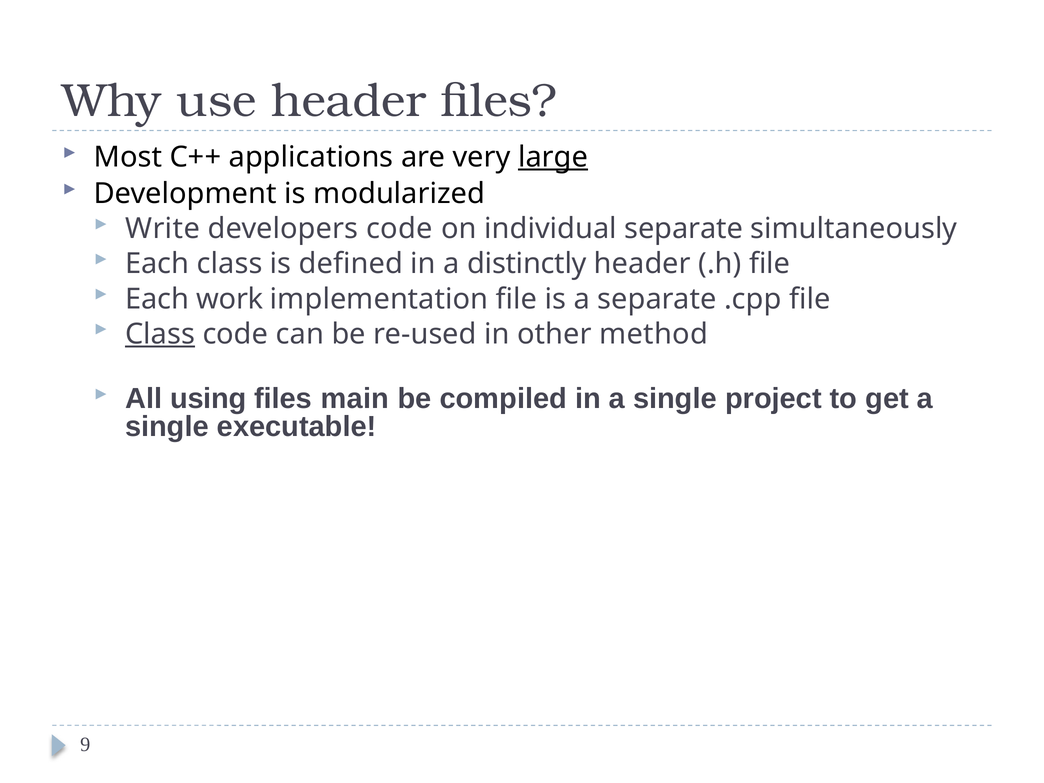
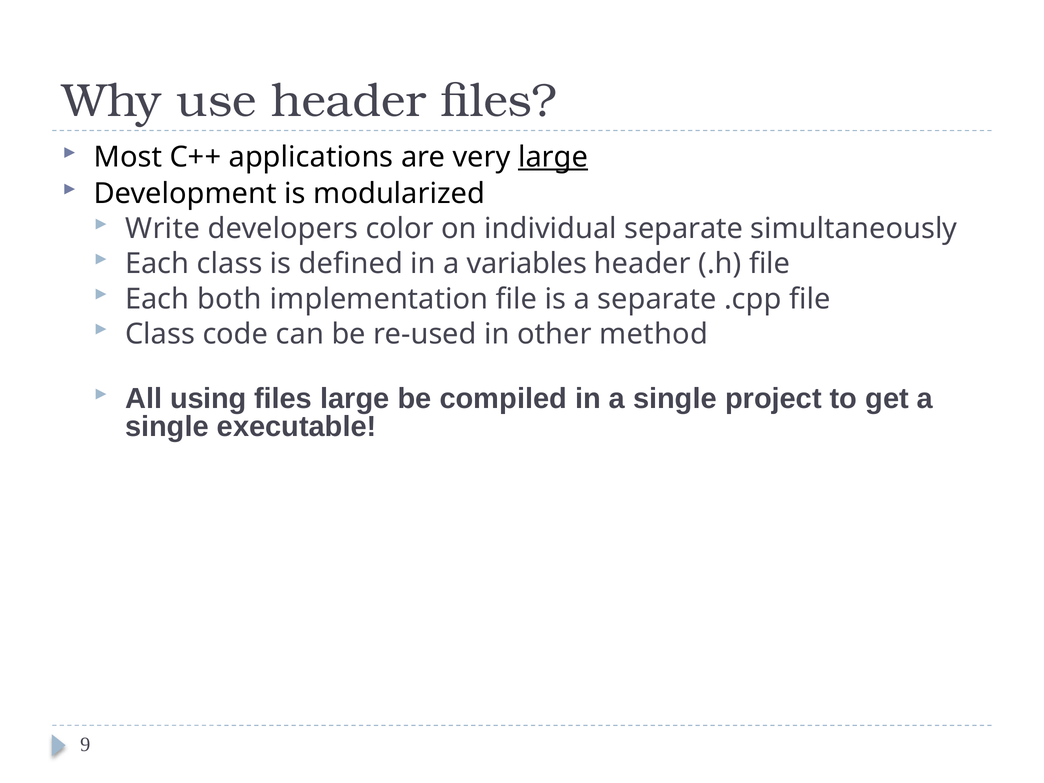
developers code: code -> color
distinctly: distinctly -> variables
work: work -> both
Class at (160, 334) underline: present -> none
files main: main -> large
